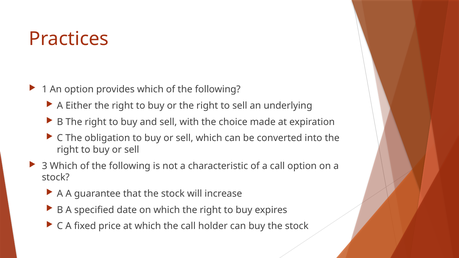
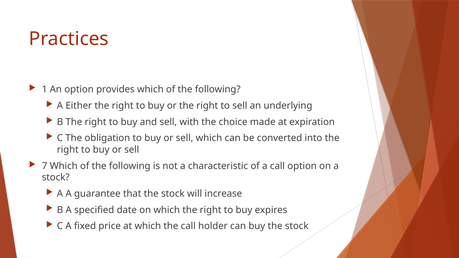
3: 3 -> 7
